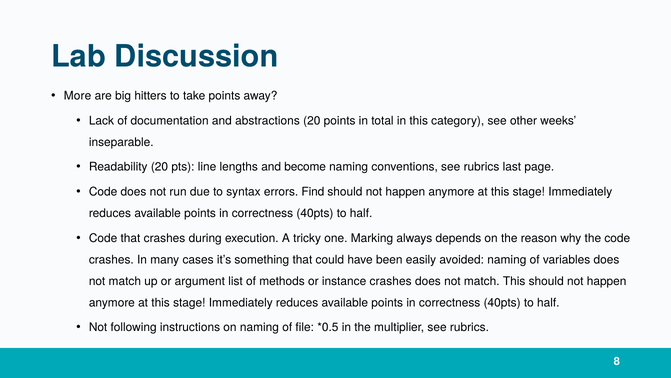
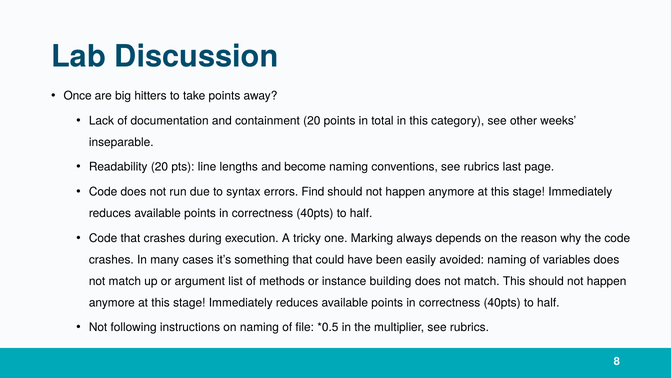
More: More -> Once
abstractions: abstractions -> containment
instance crashes: crashes -> building
